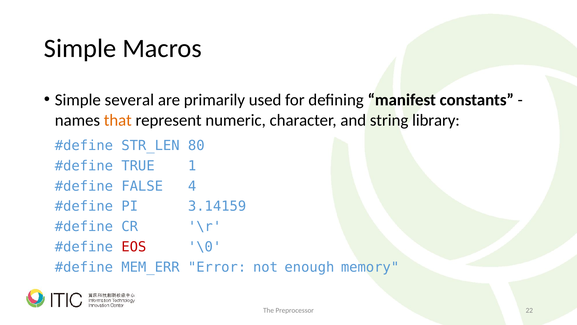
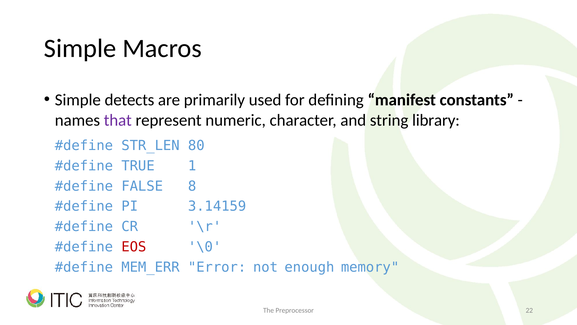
several: several -> detects
that colour: orange -> purple
4: 4 -> 8
